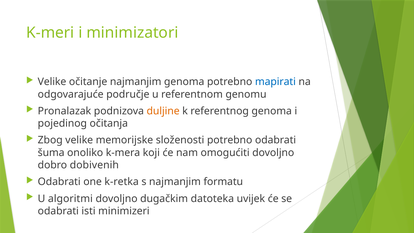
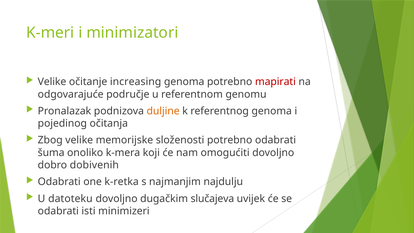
očitanje najmanjim: najmanjim -> increasing
mapirati colour: blue -> red
formatu: formatu -> najdulju
algoritmi: algoritmi -> datoteku
datoteka: datoteka -> slučajeva
